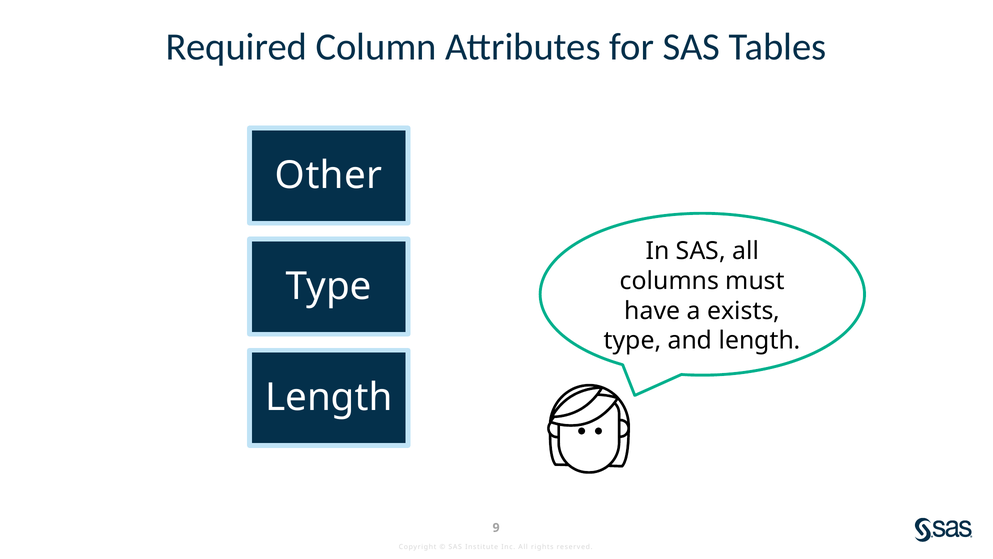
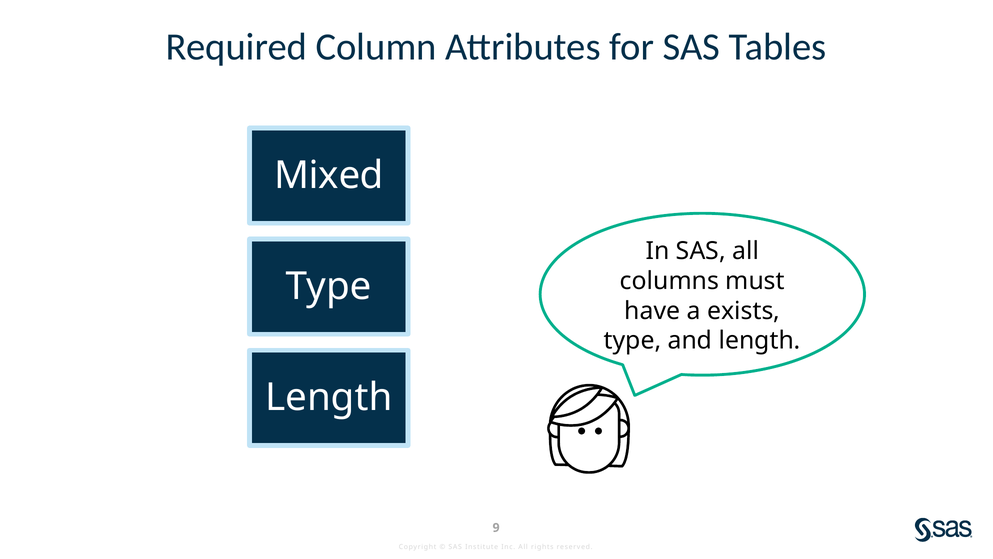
Other: Other -> Mixed
